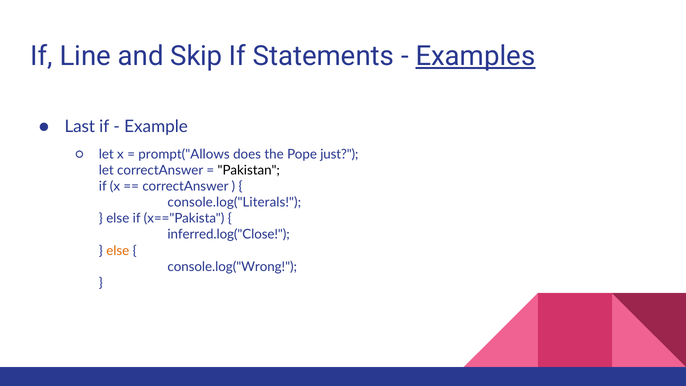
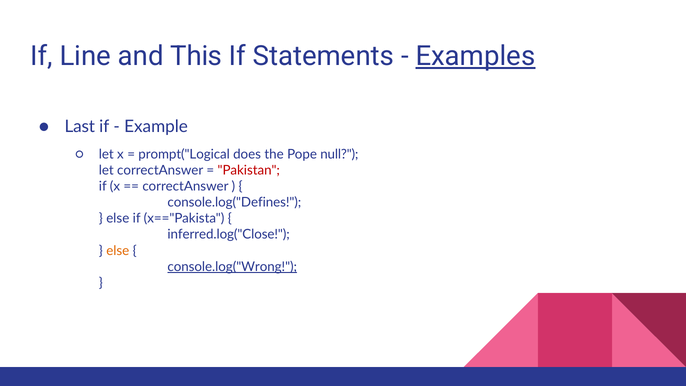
Skip: Skip -> This
prompt("Allows: prompt("Allows -> prompt("Logical
just: just -> null
Pakistan colour: black -> red
console.log("Literals: console.log("Literals -> console.log("Defines
console.log("Wrong underline: none -> present
